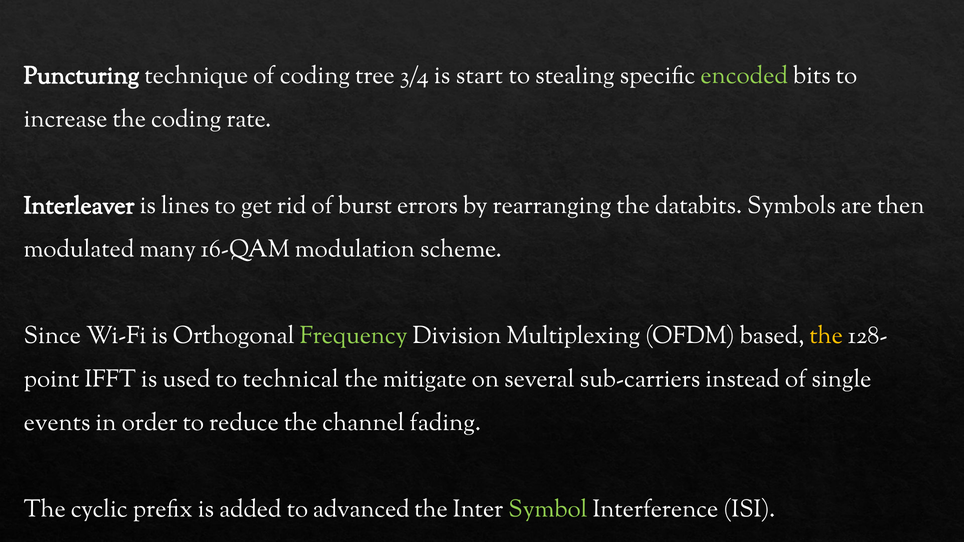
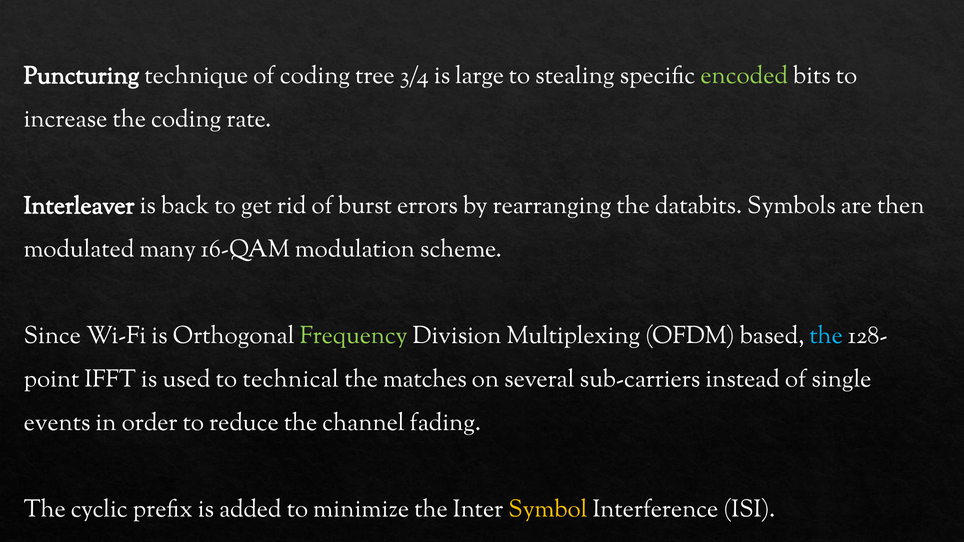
start: start -> large
lines: lines -> back
the at (826, 336) colour: yellow -> light blue
mitigate: mitigate -> matches
advanced: advanced -> minimize
Symbol colour: light green -> yellow
